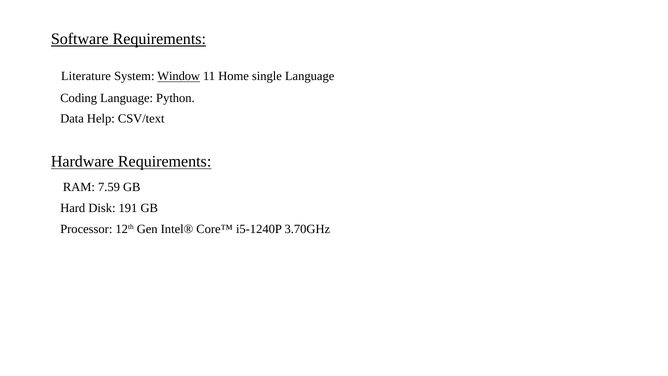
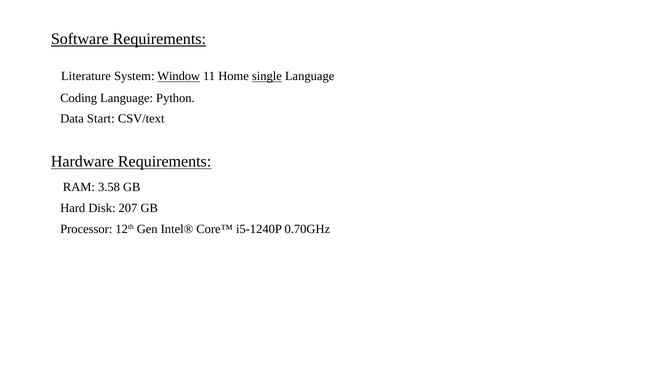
single underline: none -> present
Help: Help -> Start
7.59: 7.59 -> 3.58
191: 191 -> 207
3.70GHz: 3.70GHz -> 0.70GHz
